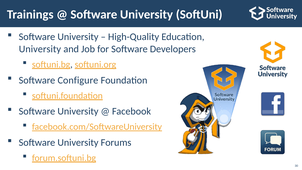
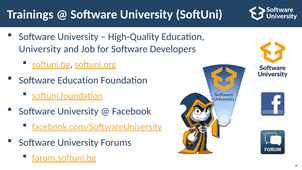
Software Configure: Configure -> Education
